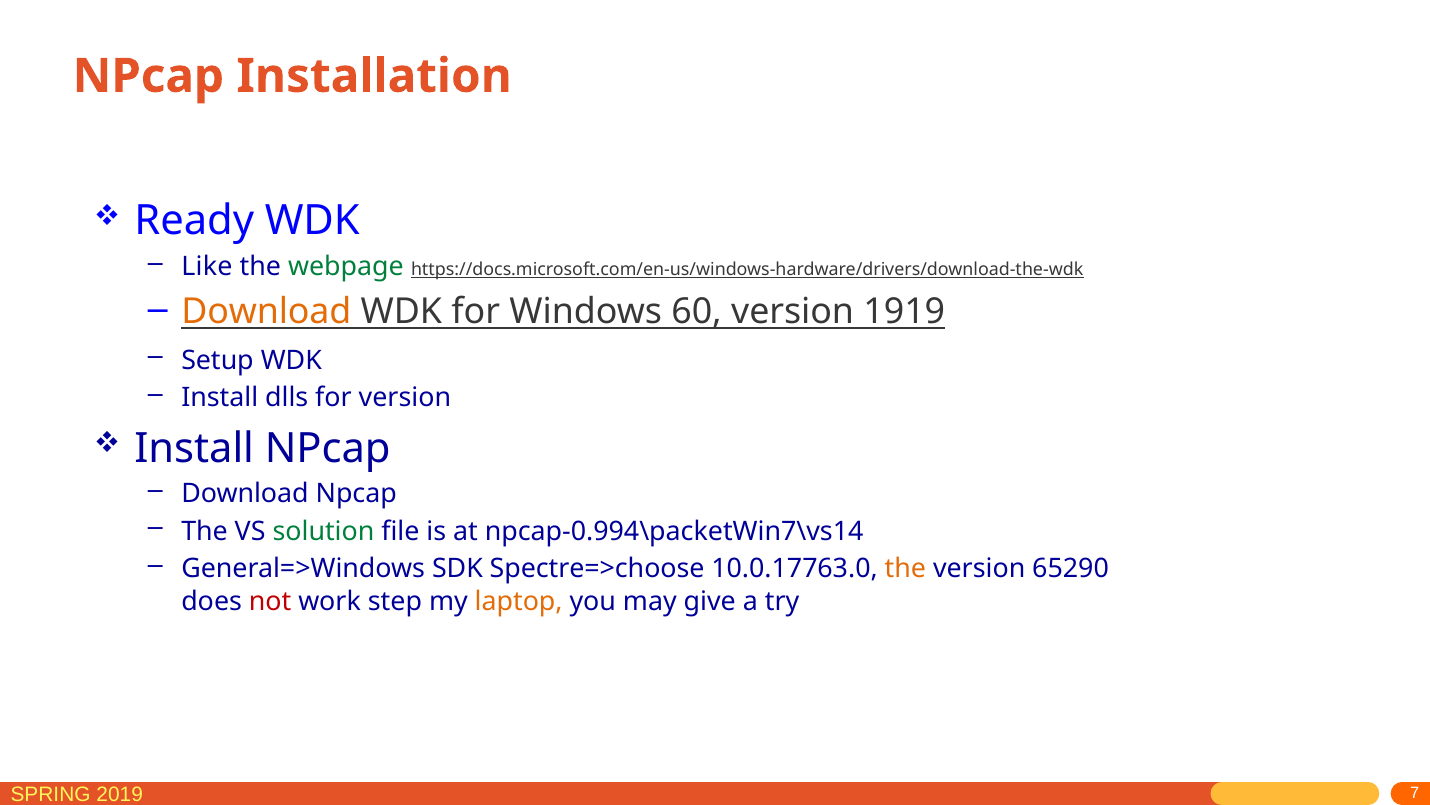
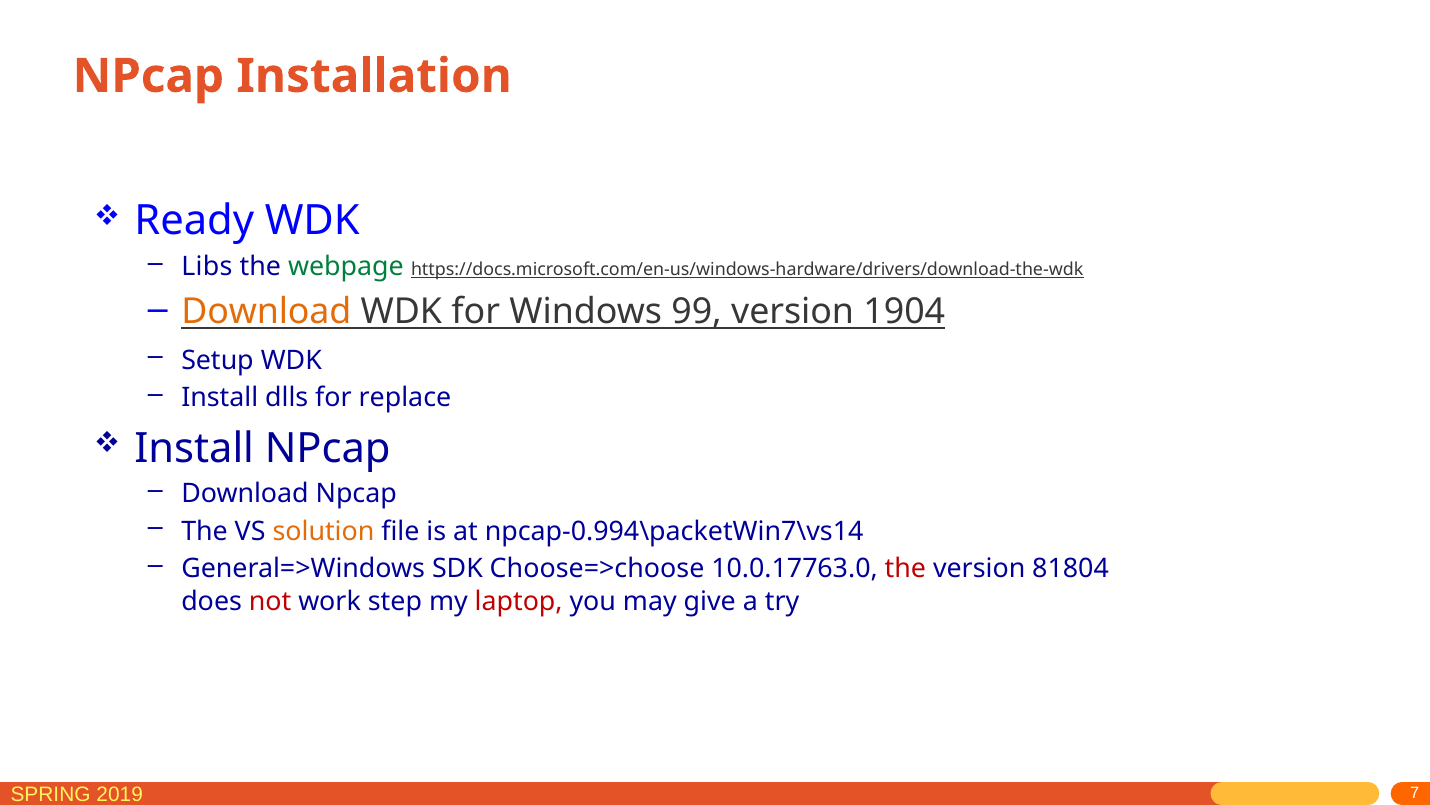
Like: Like -> Libs
60: 60 -> 99
1919: 1919 -> 1904
for version: version -> replace
solution colour: green -> orange
Spectre=>choose: Spectre=>choose -> Choose=>choose
the at (905, 569) colour: orange -> red
65290: 65290 -> 81804
laptop colour: orange -> red
